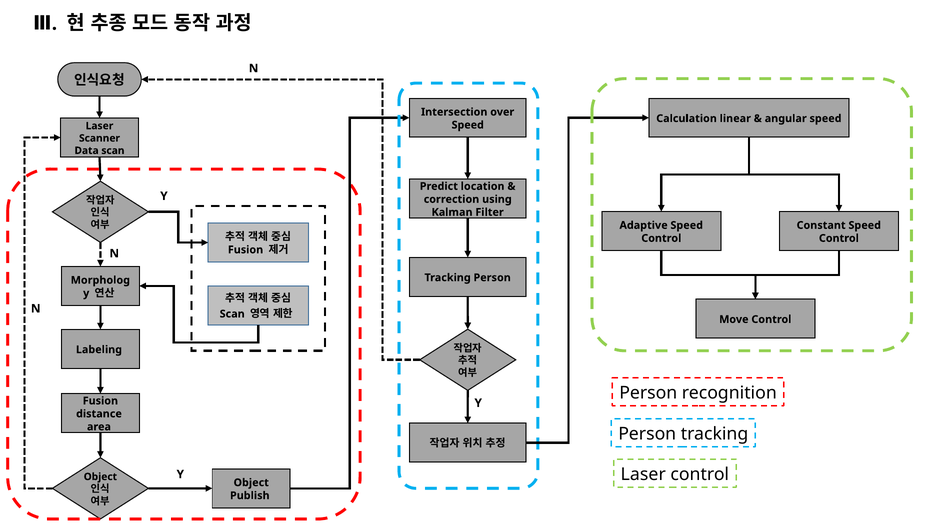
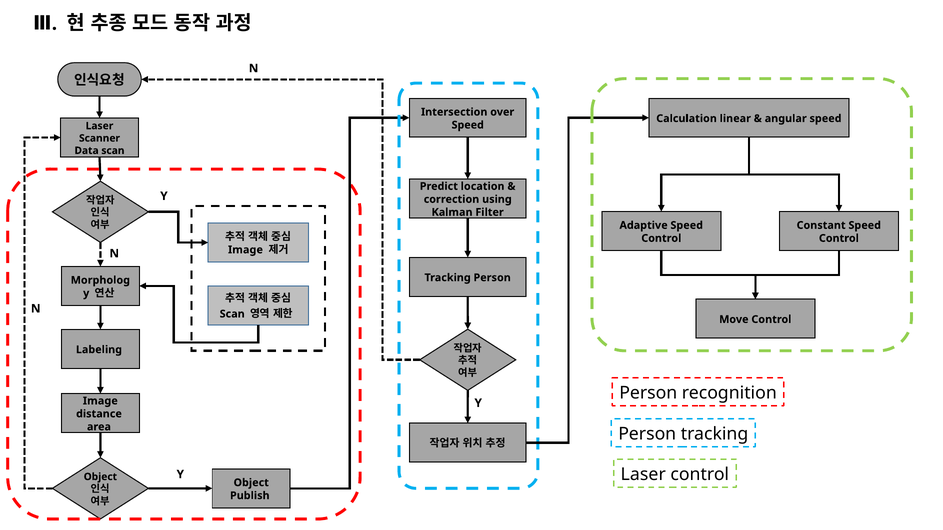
Fusion at (246, 250): Fusion -> Image
Fusion at (100, 401): Fusion -> Image
